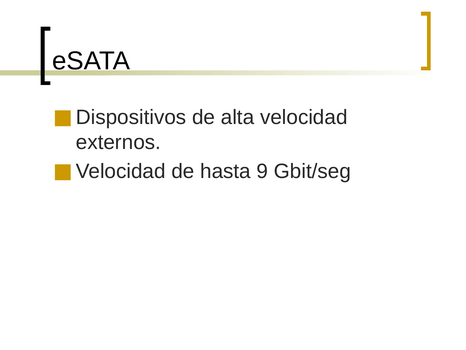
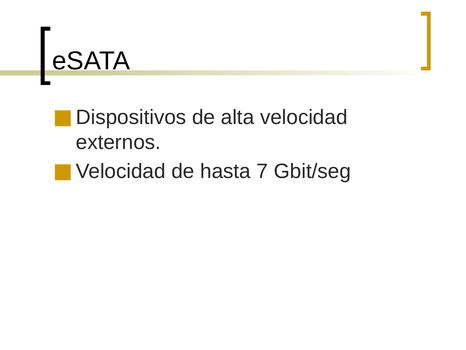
9: 9 -> 7
